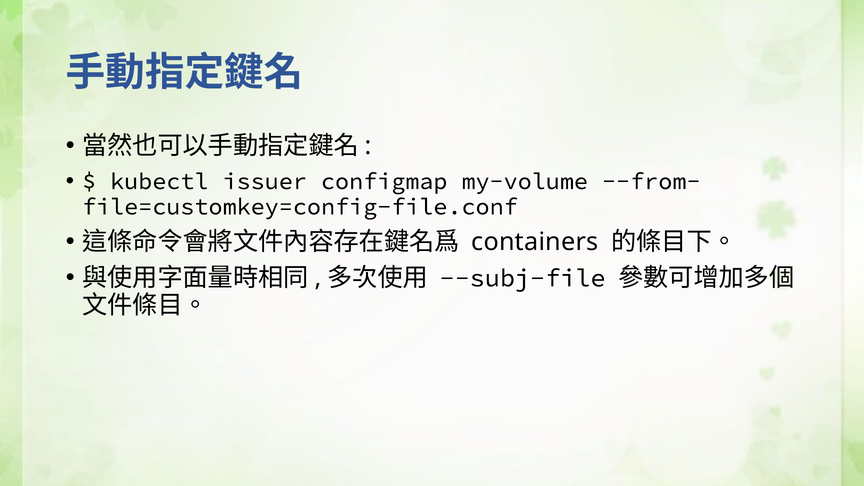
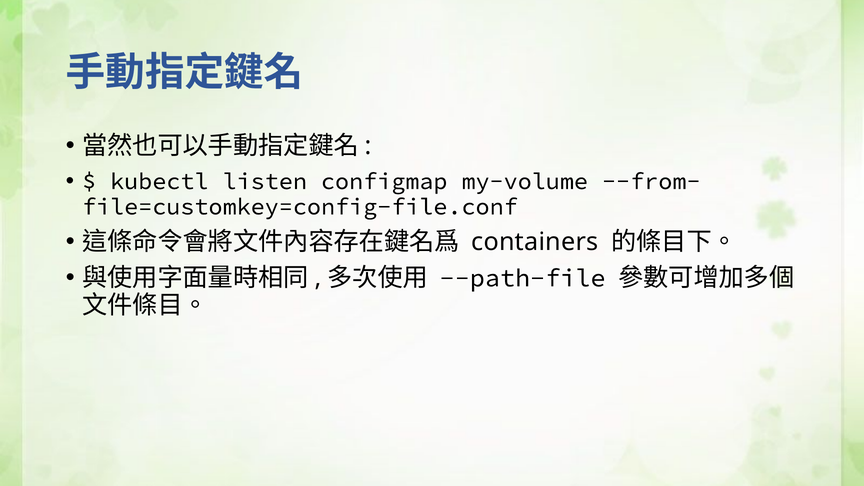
issuer: issuer -> listen
--subj-file: --subj-file -> --path-file
